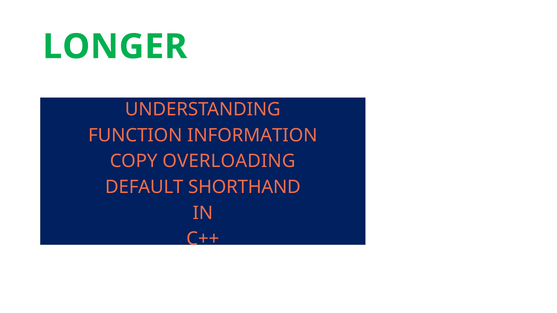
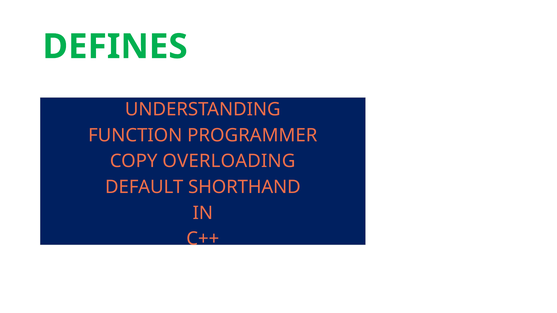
LONGER: LONGER -> DEFINES
INFORMATION: INFORMATION -> PROGRAMMER
